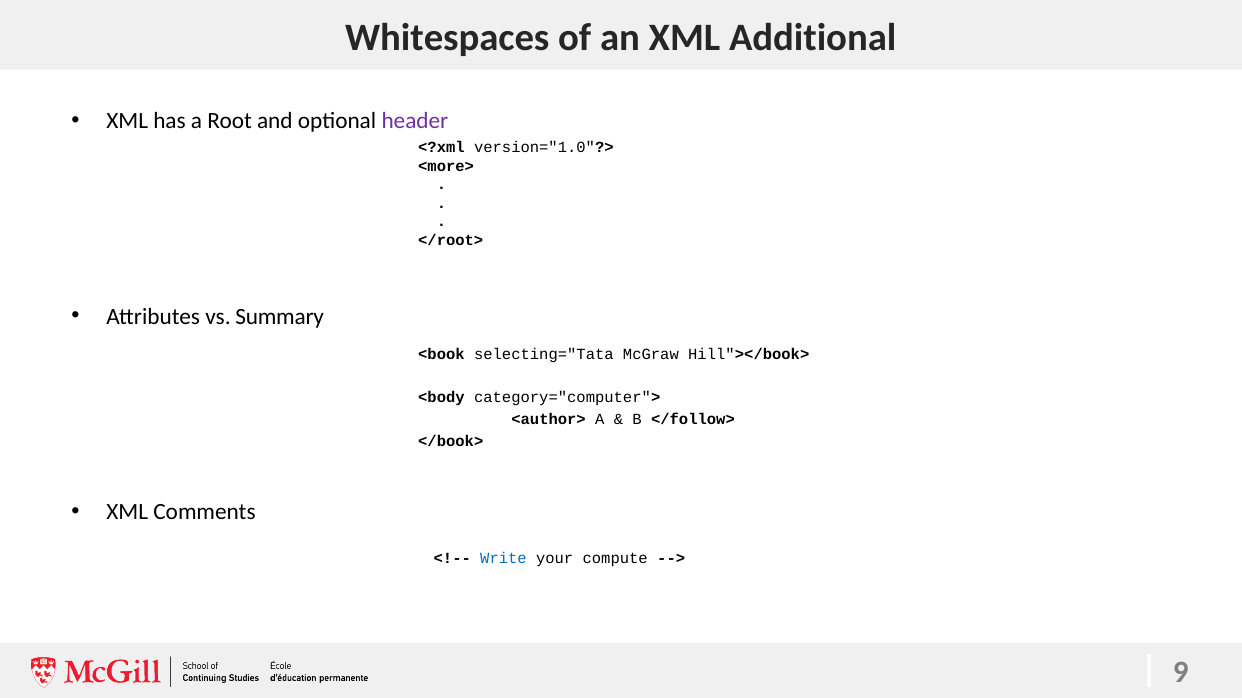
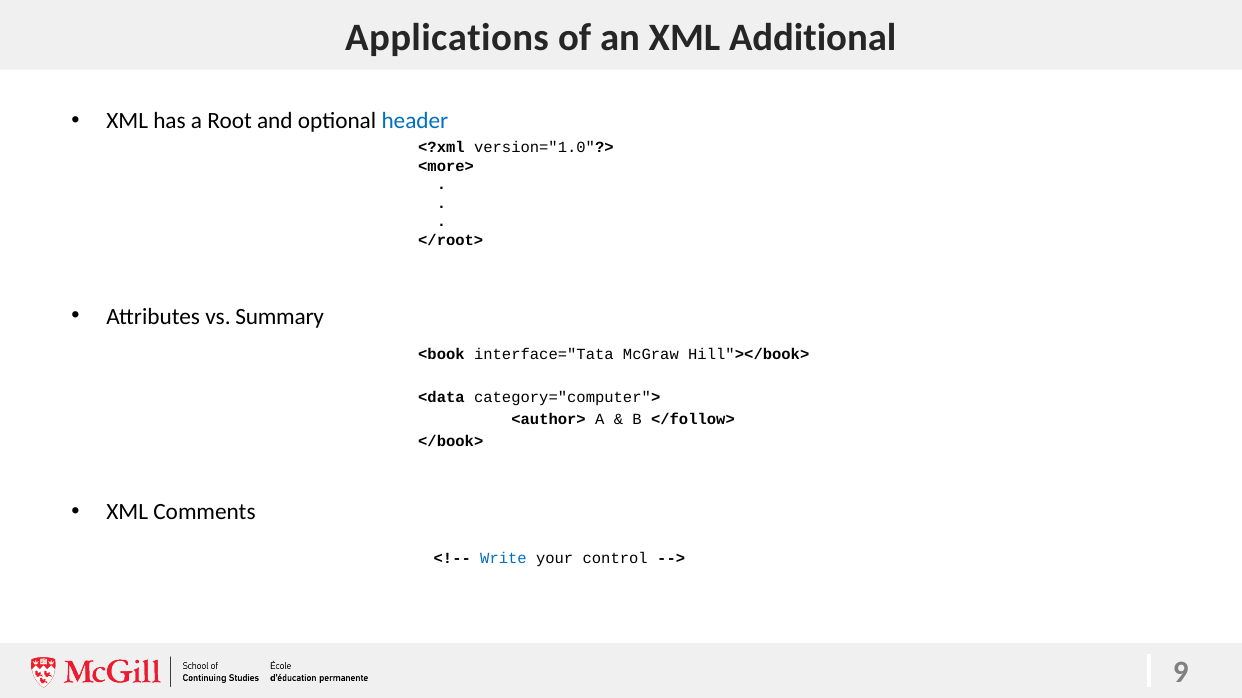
Whitespaces: Whitespaces -> Applications
header colour: purple -> blue
selecting="Tata: selecting="Tata -> interface="Tata
<body: <body -> <data
compute: compute -> control
